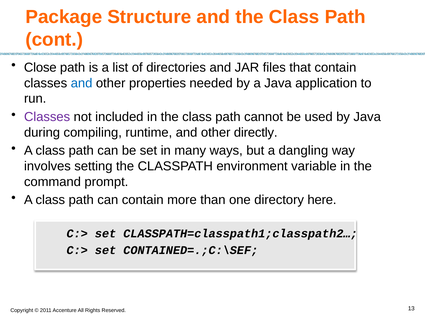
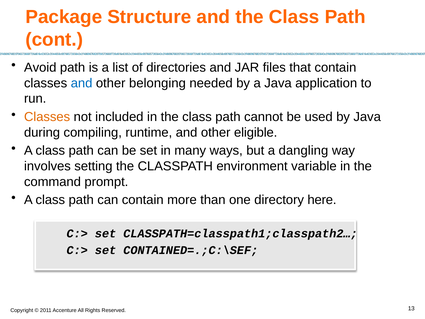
Close: Close -> Avoid
properties: properties -> belonging
Classes at (47, 117) colour: purple -> orange
directly: directly -> eligible
